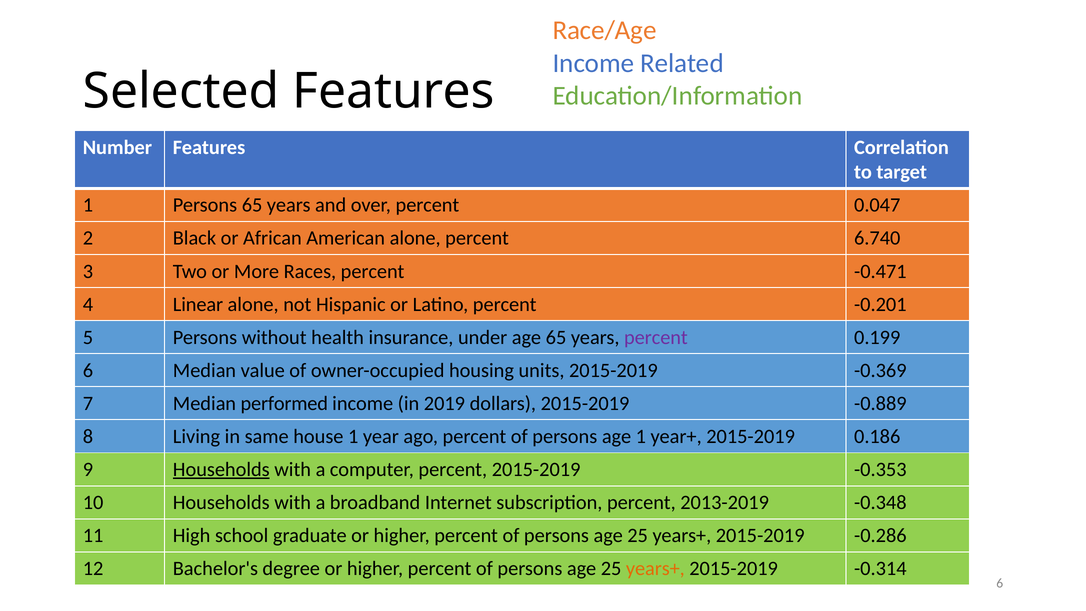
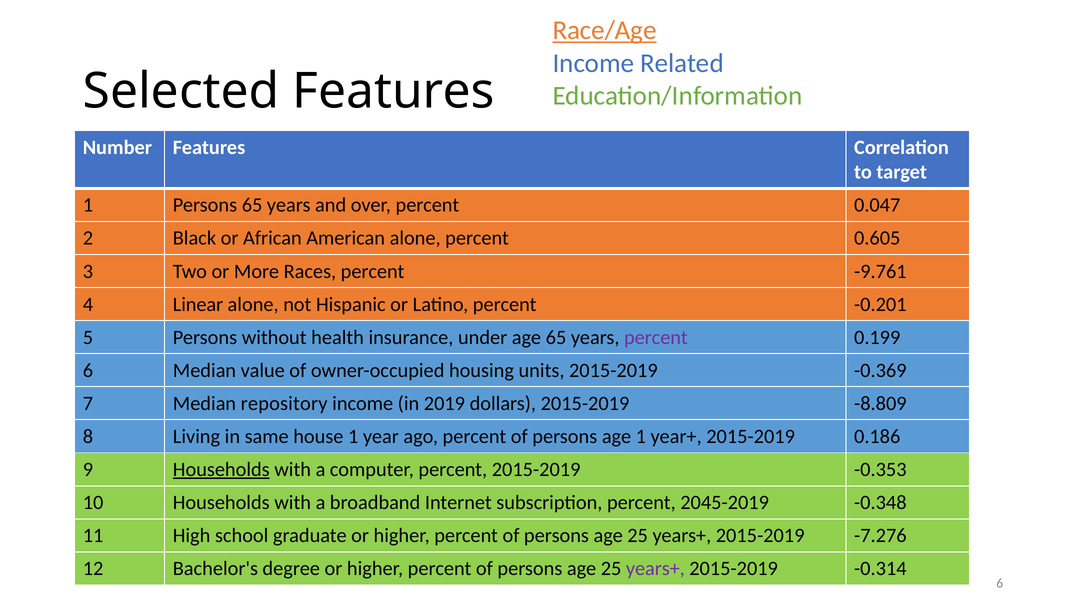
Race/Age underline: none -> present
6.740: 6.740 -> 0.605
-0.471: -0.471 -> -9.761
performed: performed -> repository
-0.889: -0.889 -> -8.809
2013-2019: 2013-2019 -> 2045-2019
-0.286: -0.286 -> -7.276
years+ at (655, 568) colour: orange -> purple
